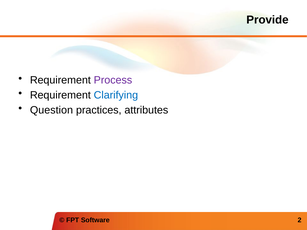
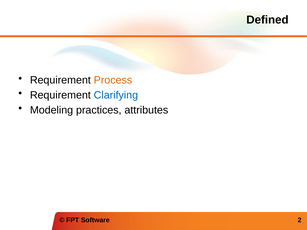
Provide: Provide -> Defined
Process colour: purple -> orange
Question: Question -> Modeling
